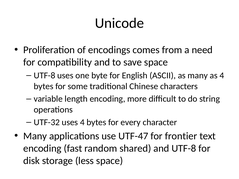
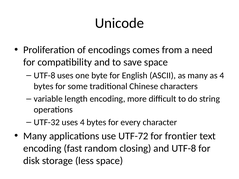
UTF-47: UTF-47 -> UTF-72
shared: shared -> closing
